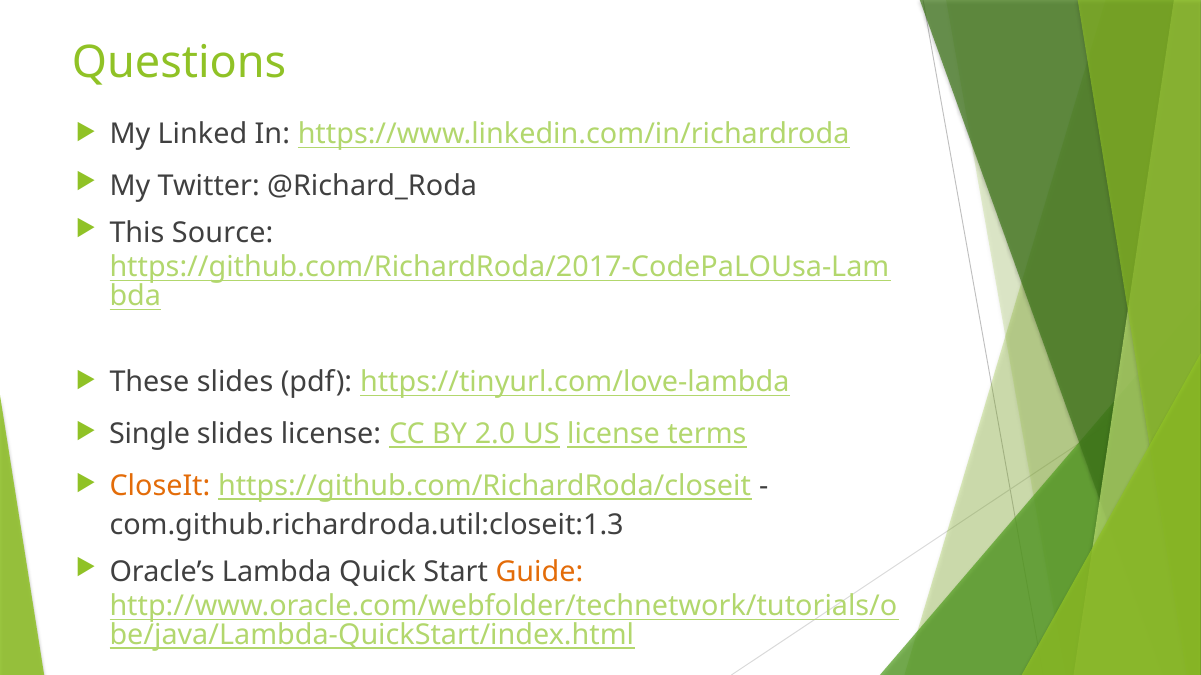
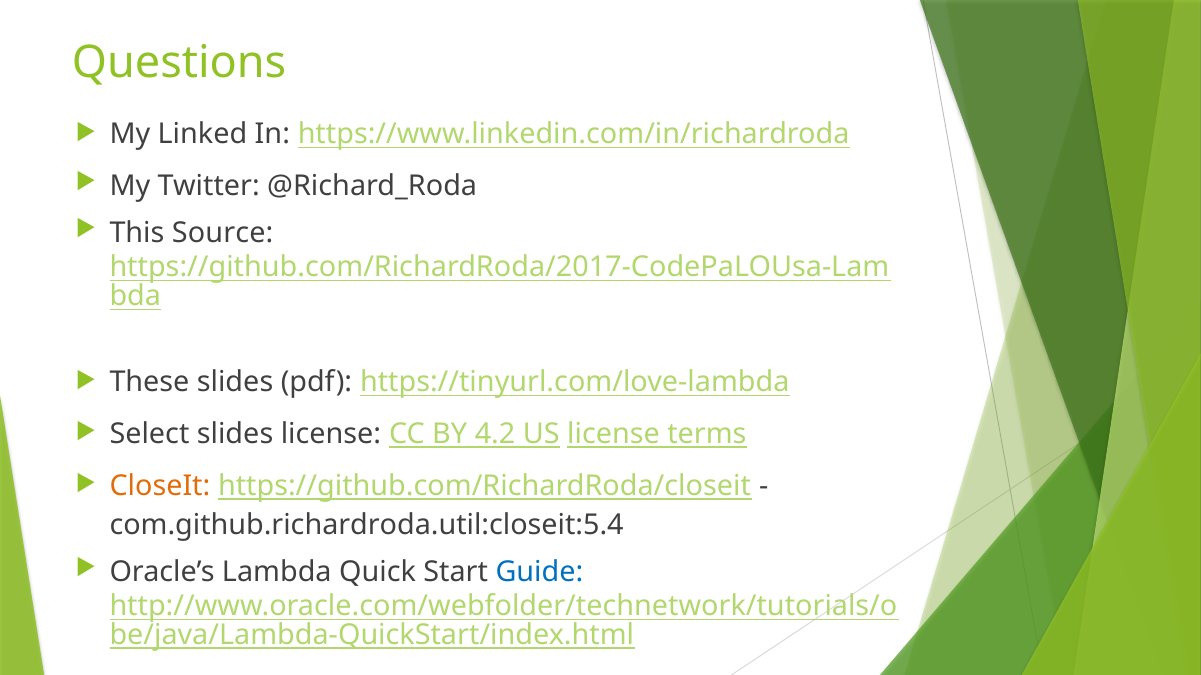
Single: Single -> Select
2.0: 2.0 -> 4.2
com.github.richardroda.util:closeit:1.3: com.github.richardroda.util:closeit:1.3 -> com.github.richardroda.util:closeit:5.4
Guide colour: orange -> blue
